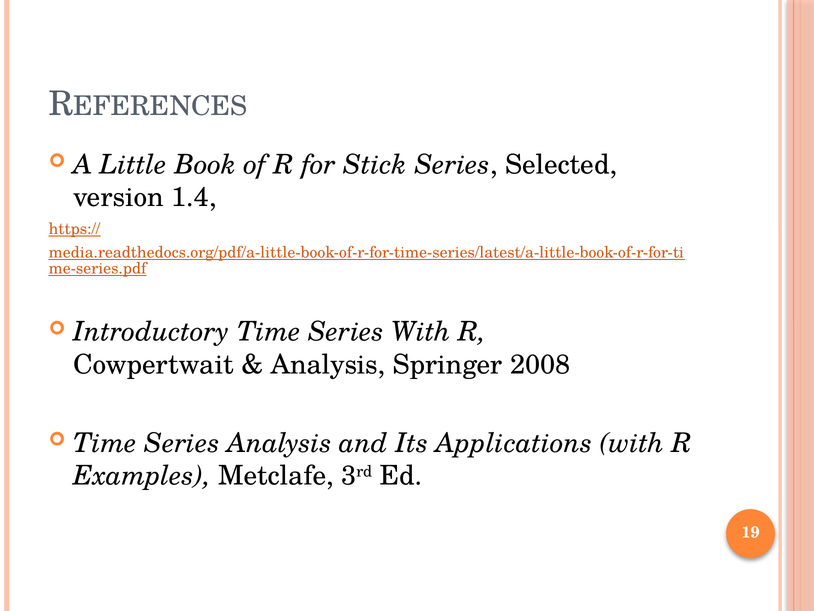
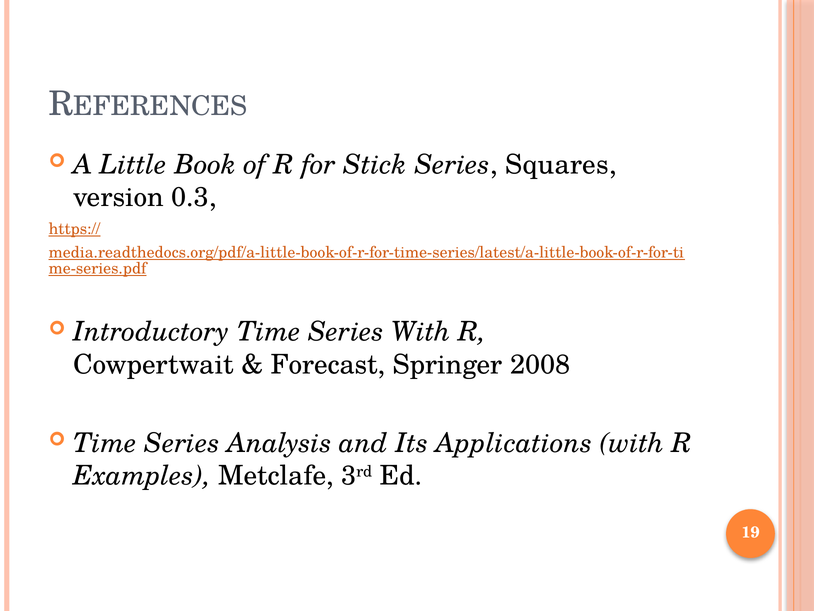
Selected: Selected -> Squares
1.4: 1.4 -> 0.3
Analysis at (328, 364): Analysis -> Forecast
